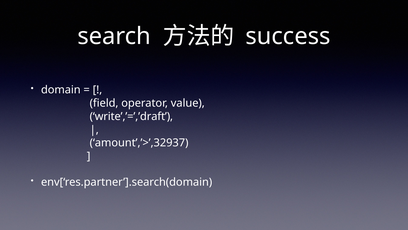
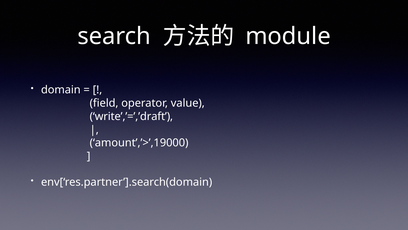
success: success -> module
amount’,’>’,32937: amount’,’>’,32937 -> amount’,’>’,19000
